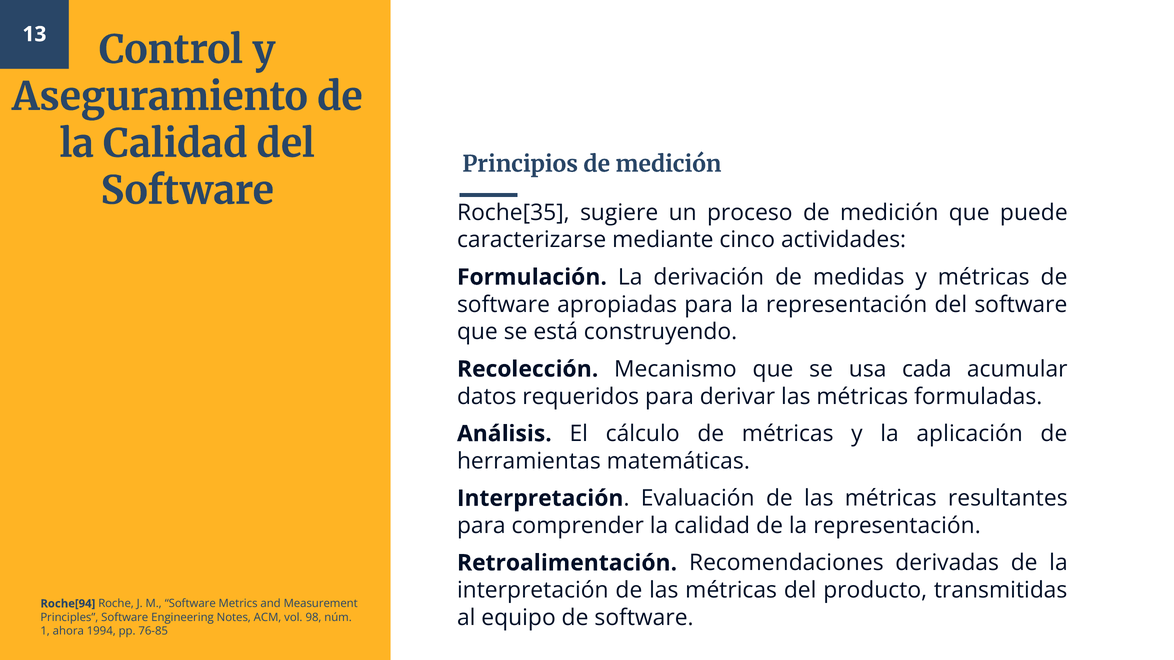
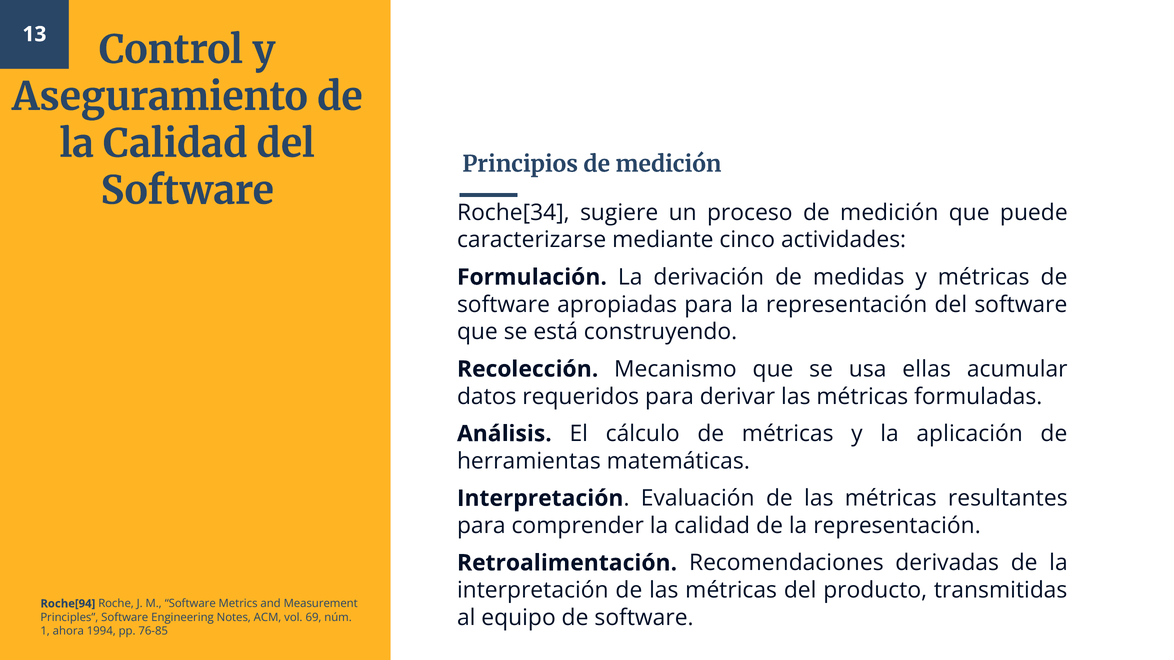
Roche[35: Roche[35 -> Roche[34
cada: cada -> ellas
98: 98 -> 69
